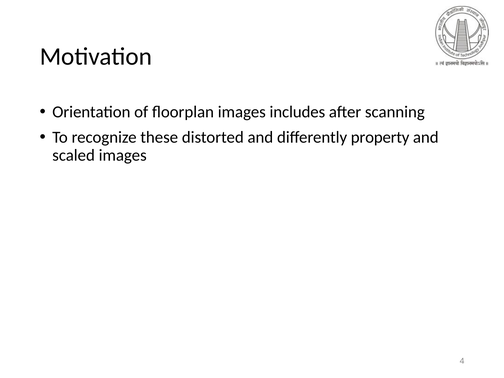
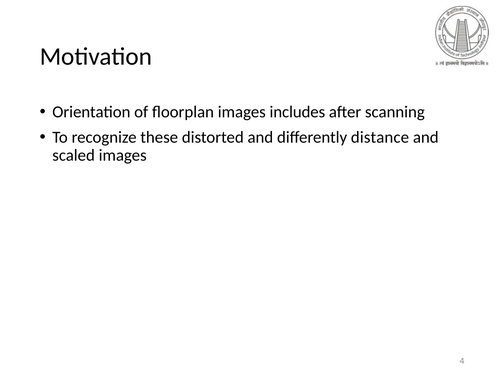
property: property -> distance
